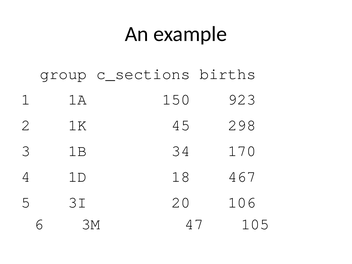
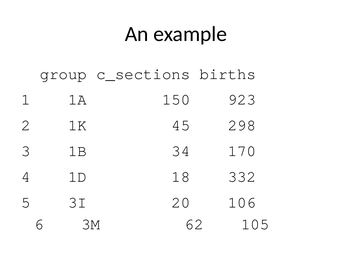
467: 467 -> 332
47: 47 -> 62
